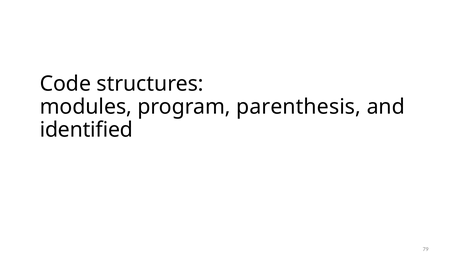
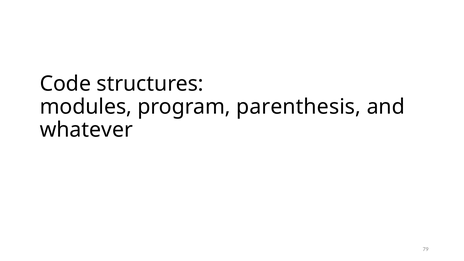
identified: identified -> whatever
